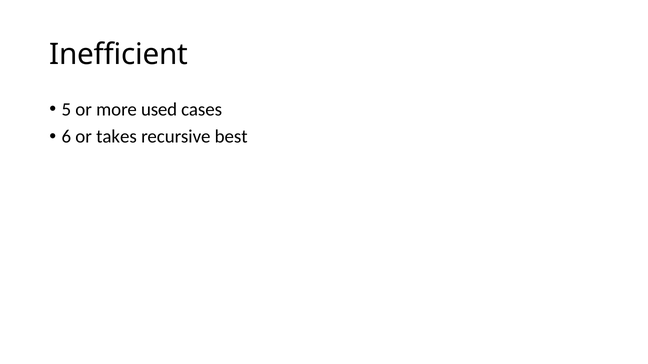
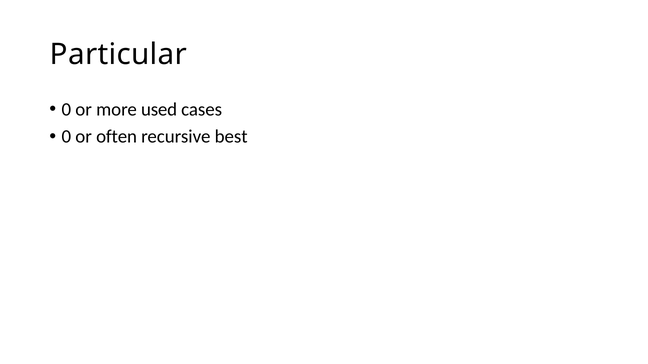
Inefficient: Inefficient -> Particular
5 at (66, 110): 5 -> 0
6 at (66, 137): 6 -> 0
takes: takes -> often
